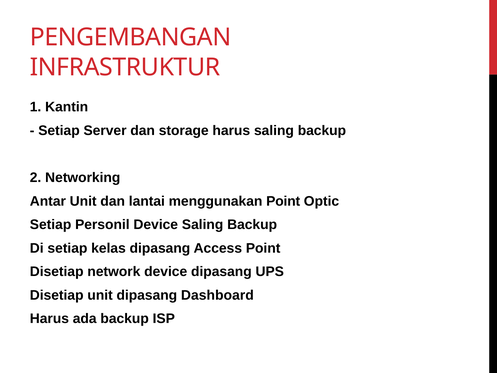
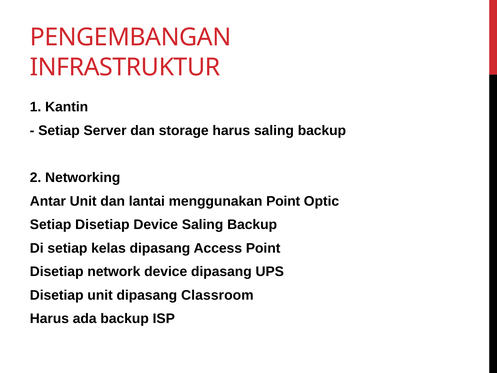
Setiap Personil: Personil -> Disetiap
Dashboard: Dashboard -> Classroom
